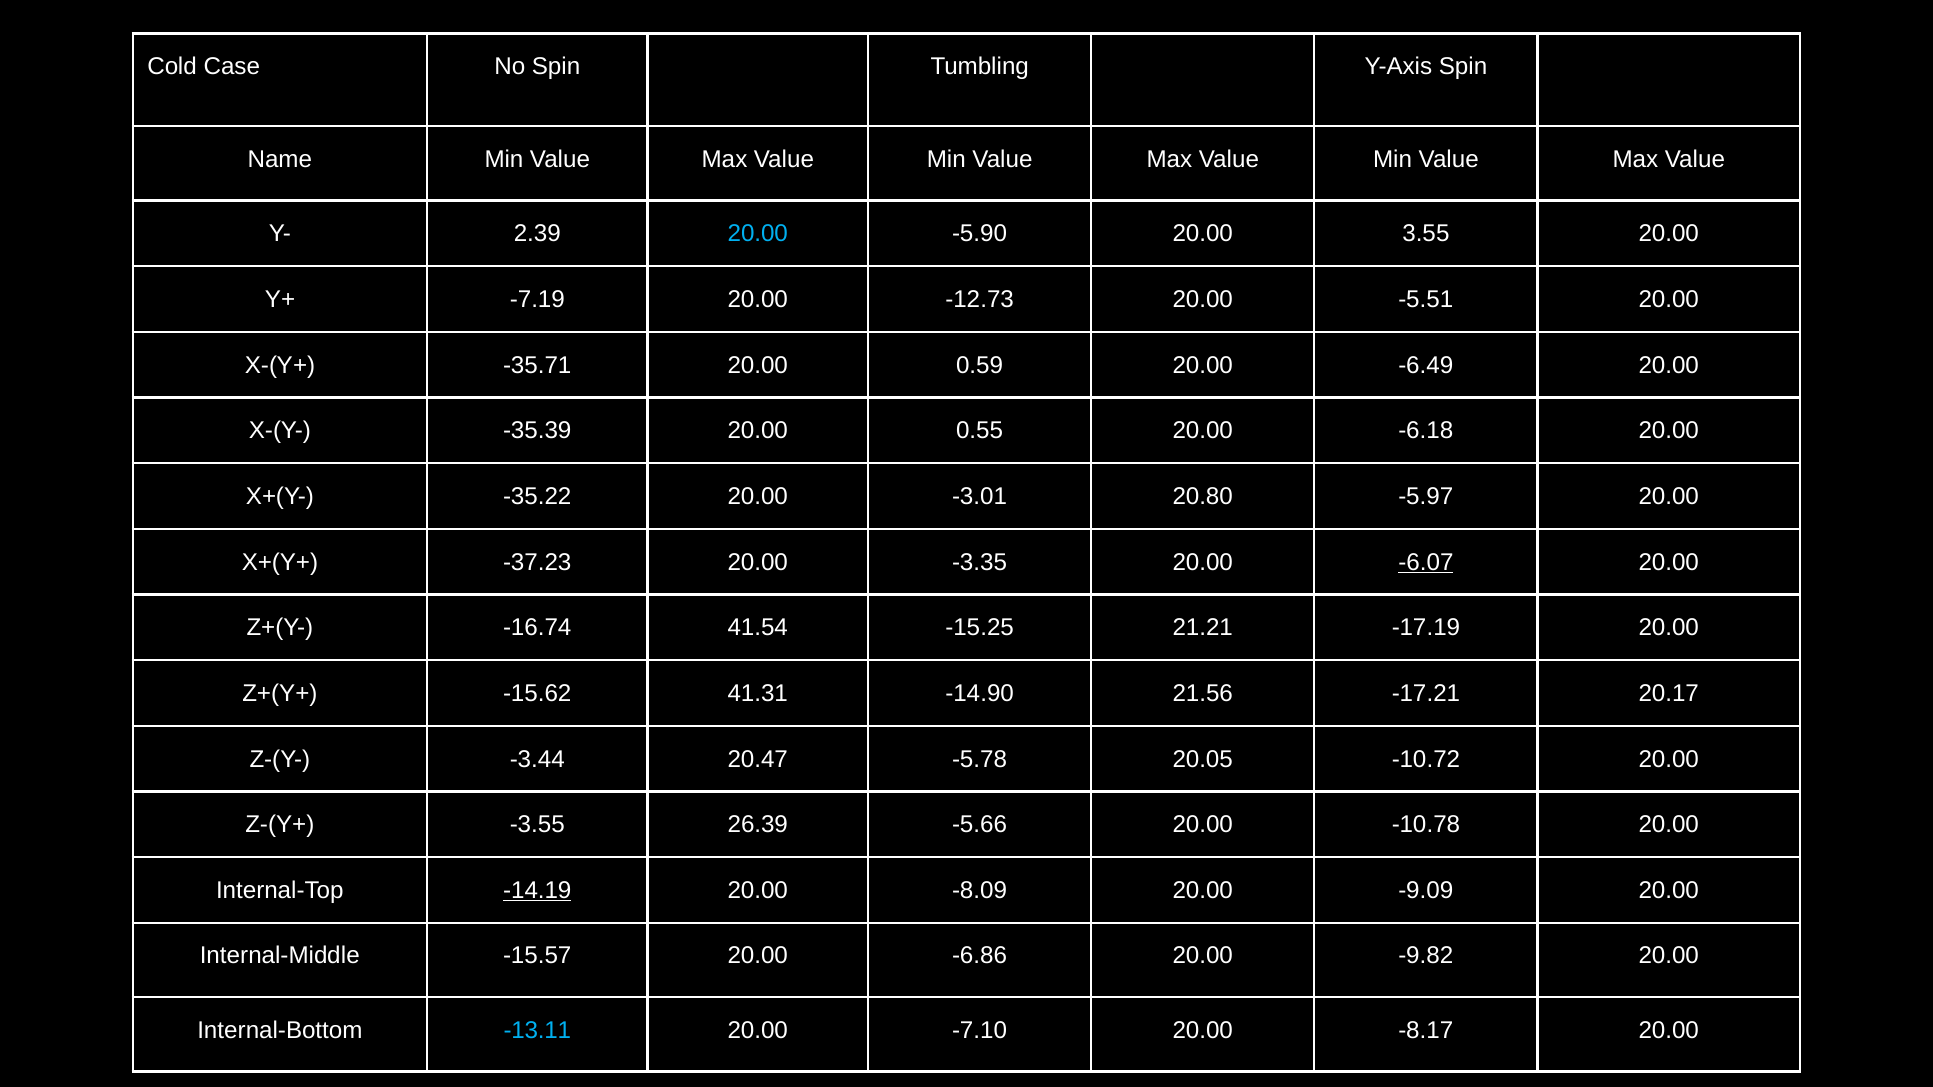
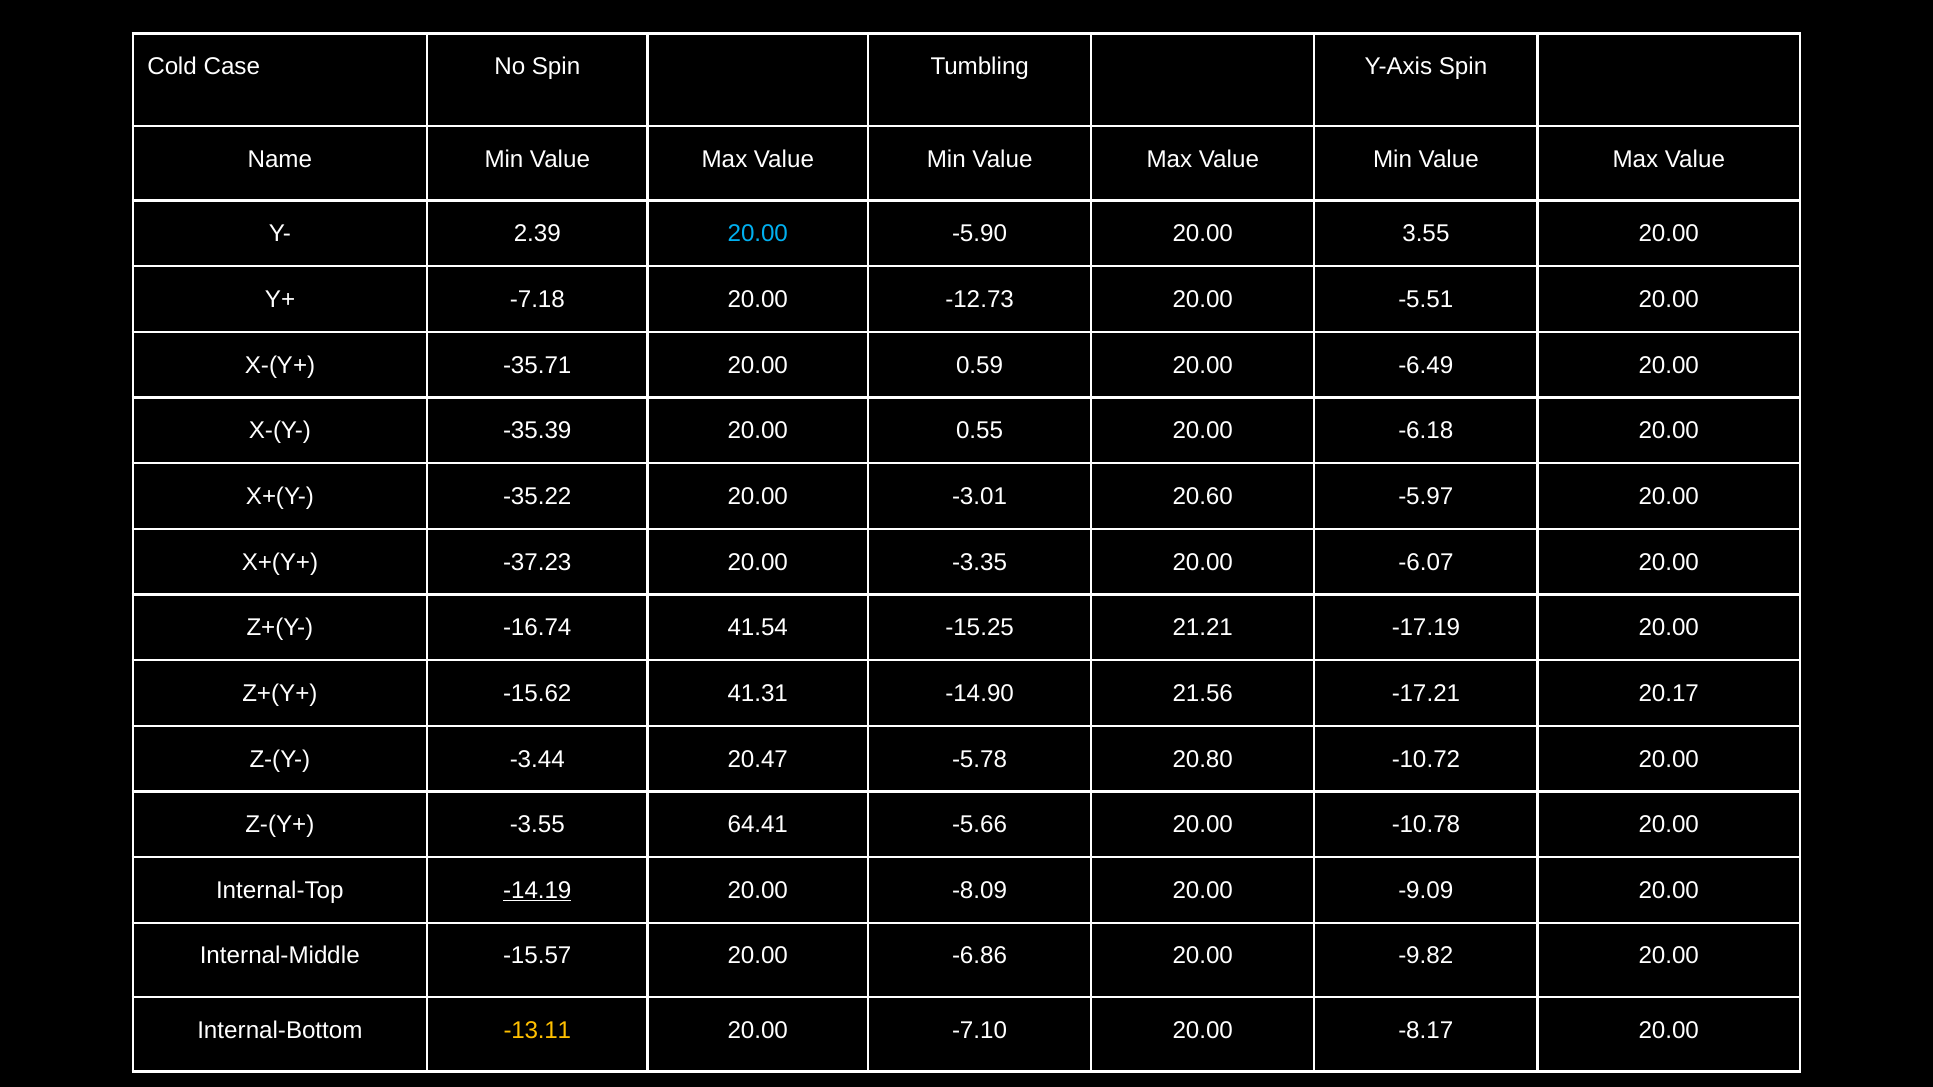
-7.19: -7.19 -> -7.18
20.80: 20.80 -> 20.60
-6.07 underline: present -> none
20.05: 20.05 -> 20.80
26.39: 26.39 -> 64.41
-13.11 colour: light blue -> yellow
